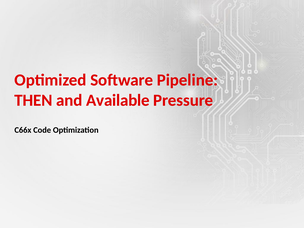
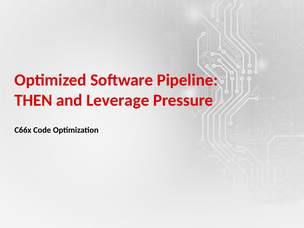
Available: Available -> Leverage
